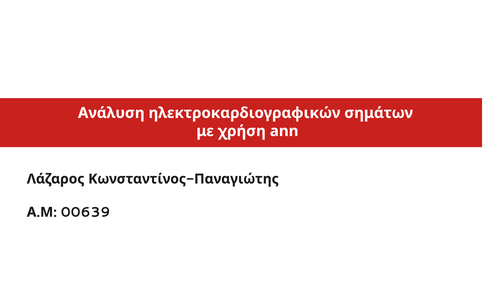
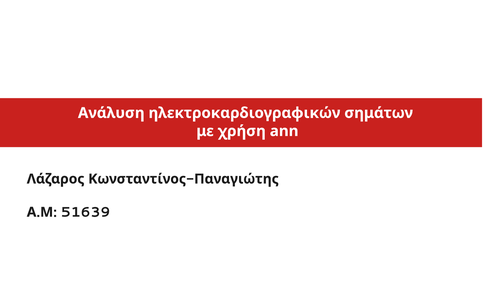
00639: 00639 -> 51639
